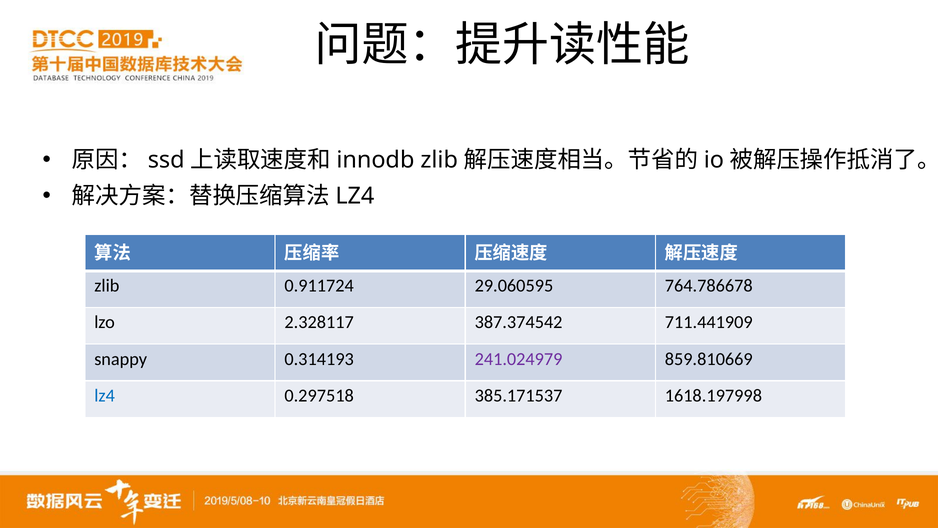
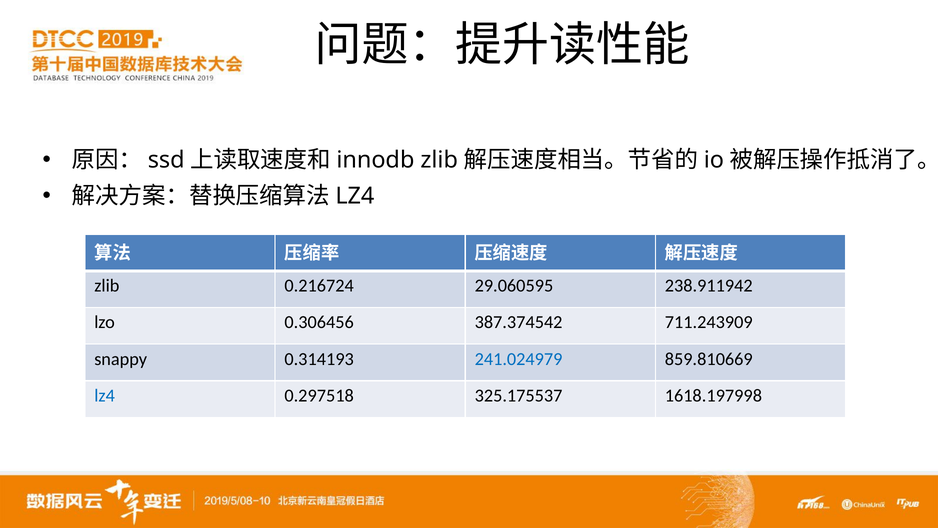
0.911724: 0.911724 -> 0.216724
764.786678: 764.786678 -> 238.911942
2.328117: 2.328117 -> 0.306456
711.441909: 711.441909 -> 711.243909
241.024979 colour: purple -> blue
385.171537: 385.171537 -> 325.175537
